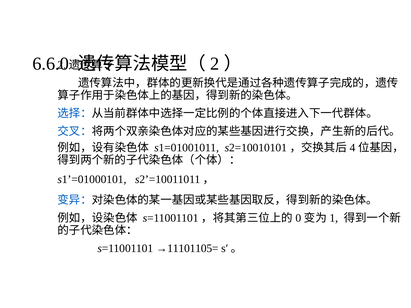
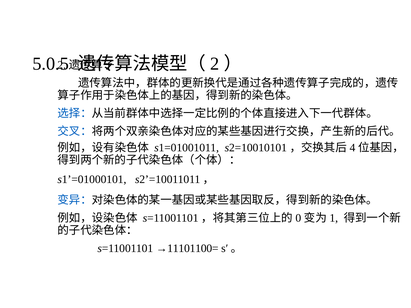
6.6.0: 6.6.0 -> 5.0.5
→11101105=: →11101105= -> →11101100=
